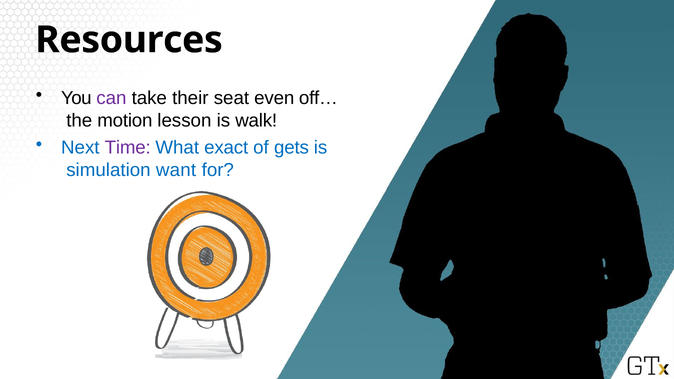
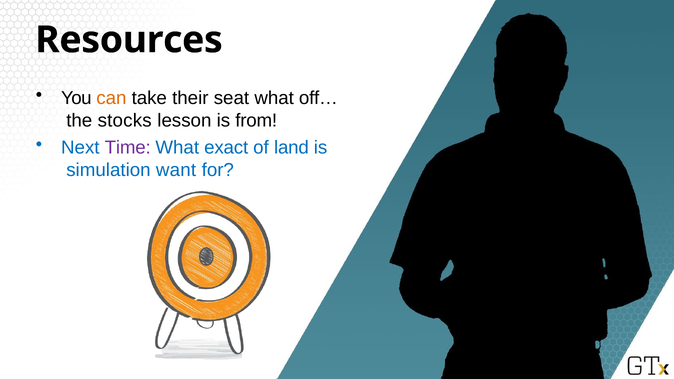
can colour: purple -> orange
seat even: even -> what
motion: motion -> stocks
walk: walk -> from
gets: gets -> land
